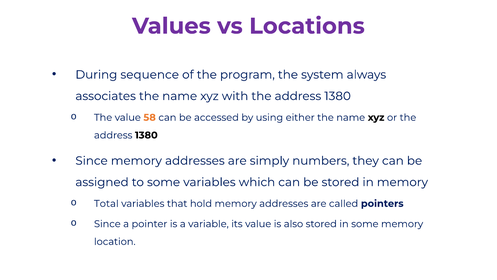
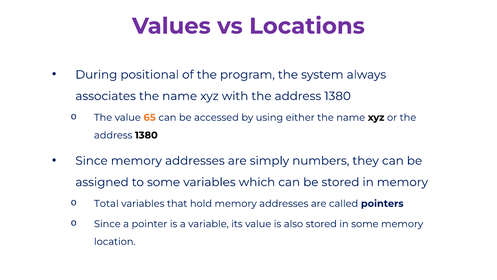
sequence: sequence -> positional
58: 58 -> 65
